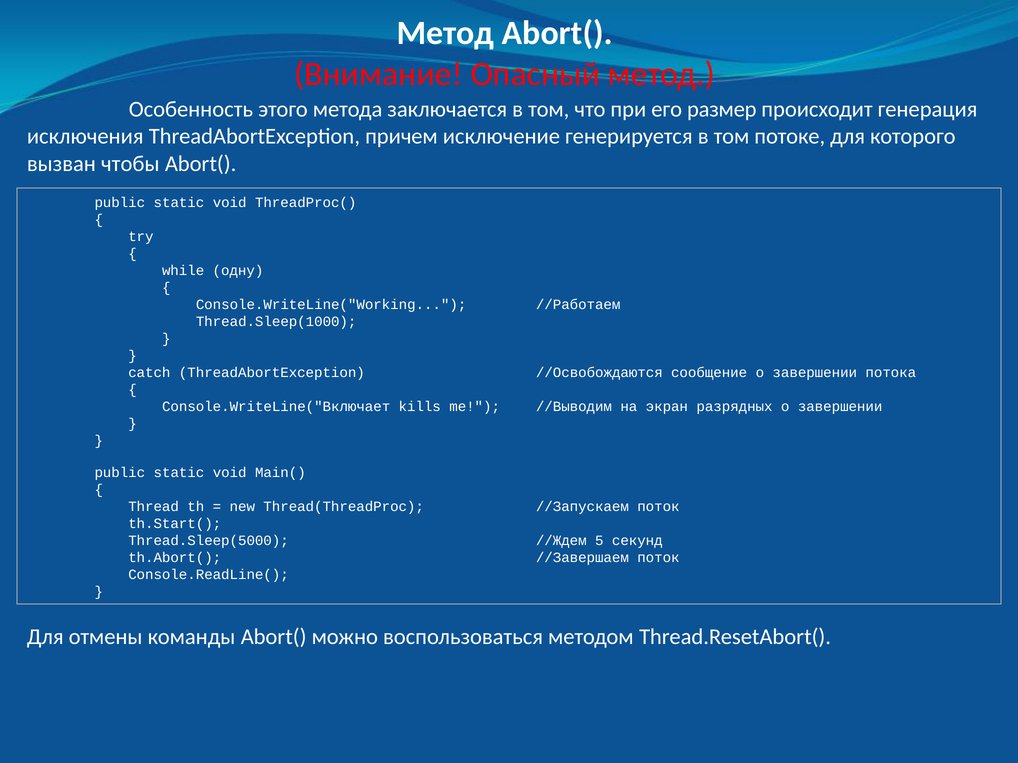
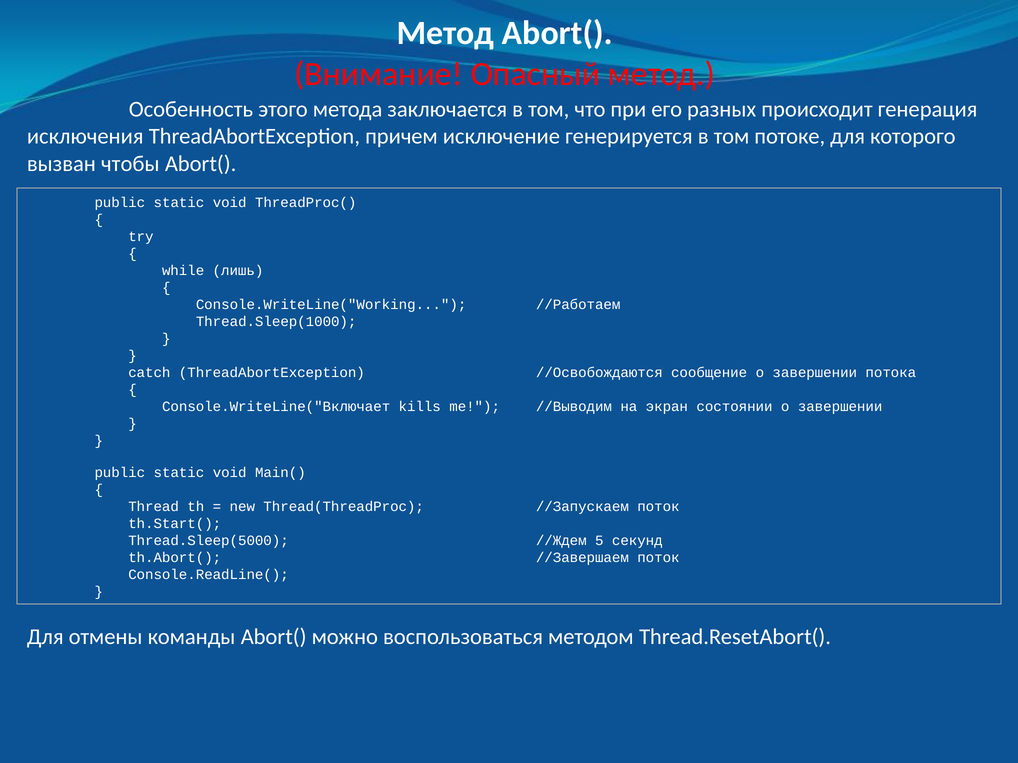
размер: размер -> разных
одну: одну -> лишь
разрядных: разрядных -> состоянии
